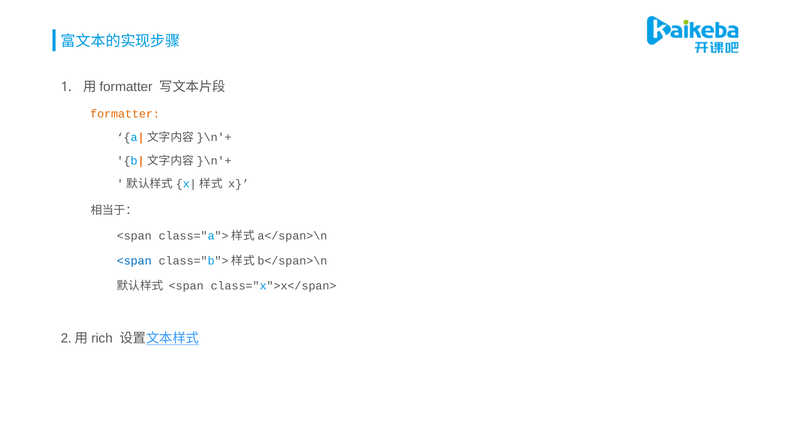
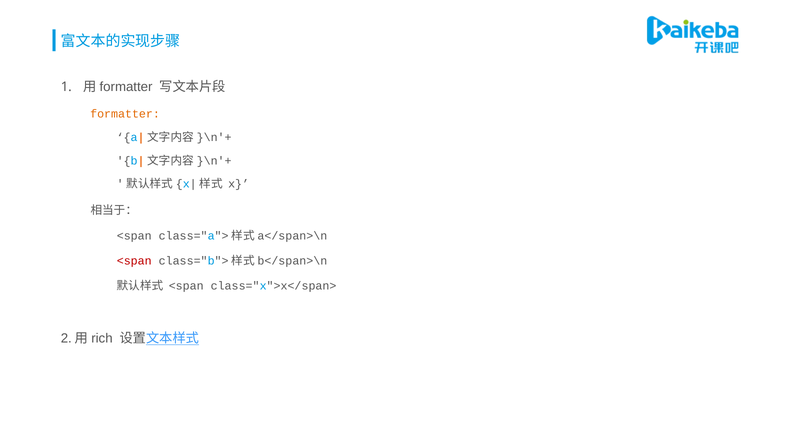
<span at (134, 261) colour: blue -> red
